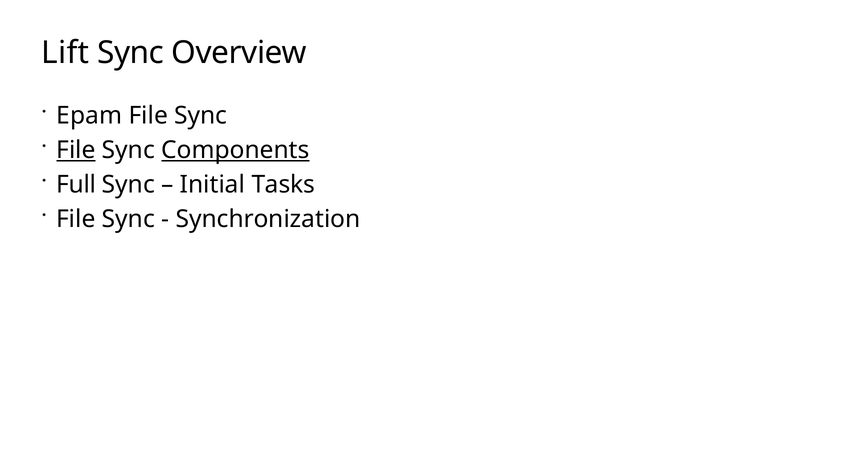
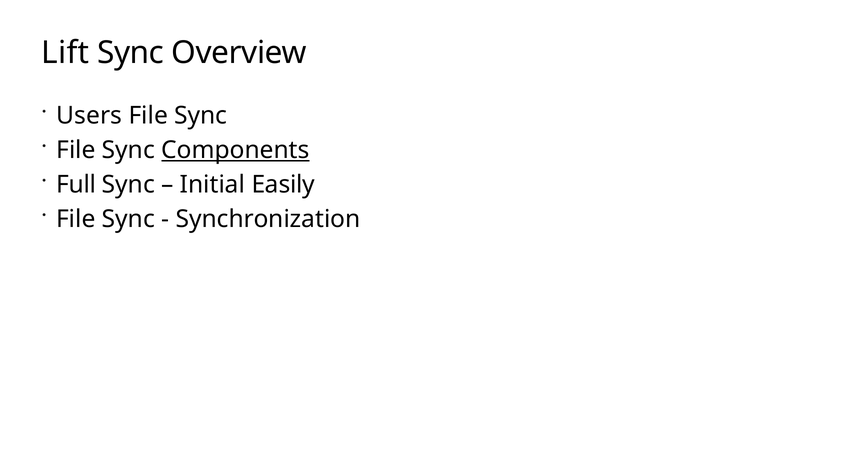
Epam: Epam -> Users
File at (76, 150) underline: present -> none
Tasks: Tasks -> Easily
